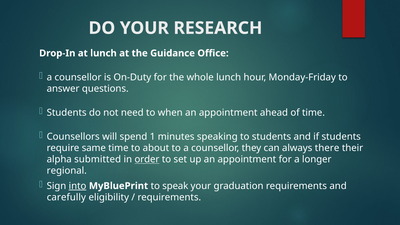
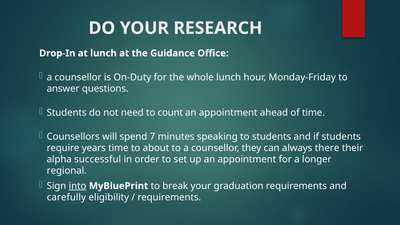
when: when -> count
1: 1 -> 7
same: same -> years
submitted: submitted -> successful
order underline: present -> none
speak: speak -> break
